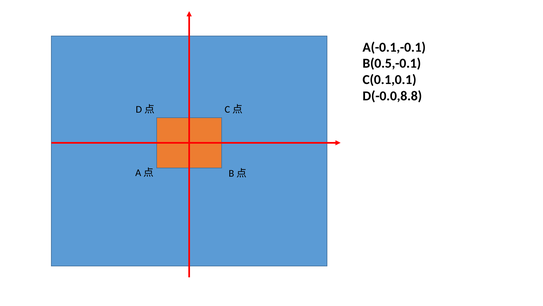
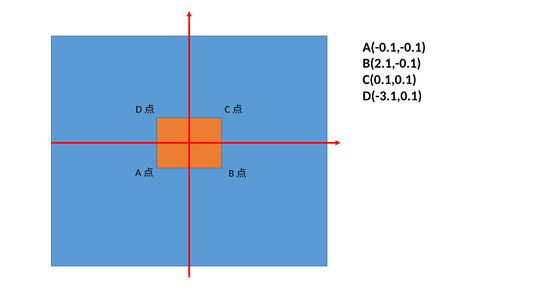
B(0.5,-0.1: B(0.5,-0.1 -> B(2.1,-0.1
D(-0.0,8.8: D(-0.0,8.8 -> D(-3.1,0.1
